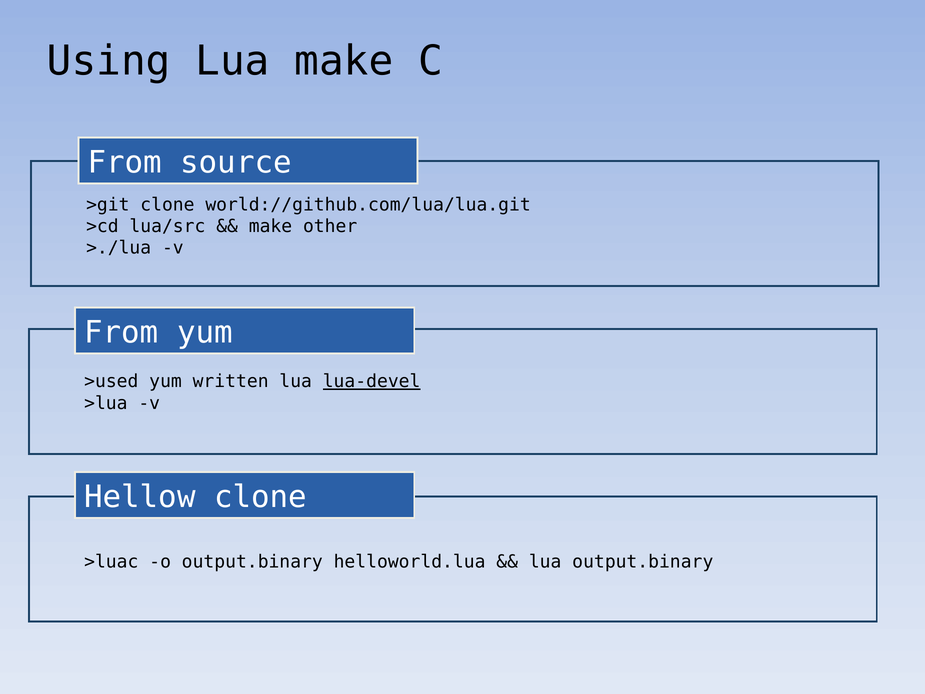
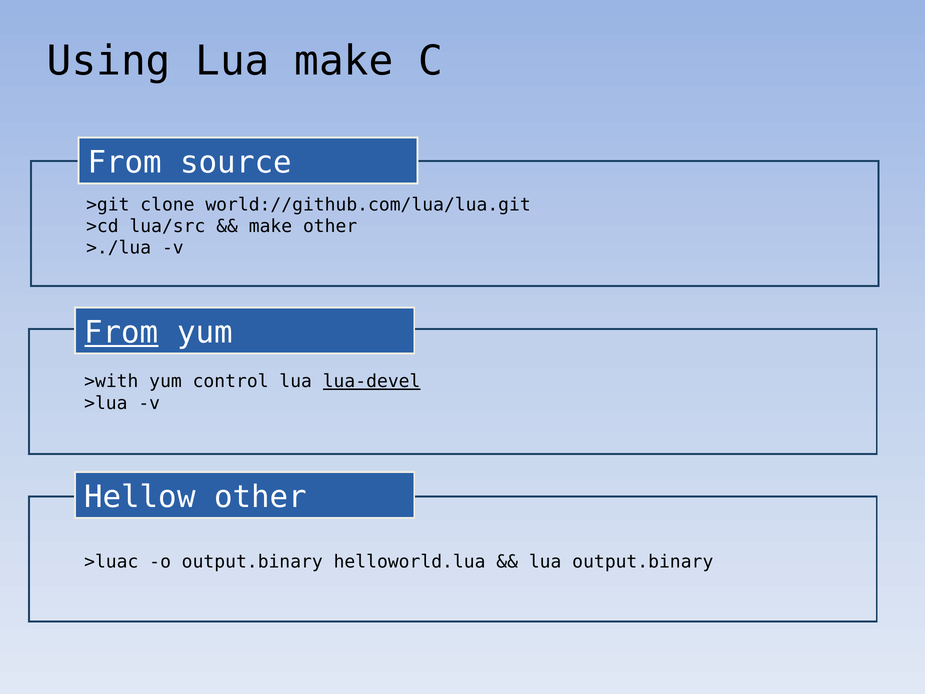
From at (121, 333) underline: none -> present
>used: >used -> >with
written: written -> control
Hellow clone: clone -> other
